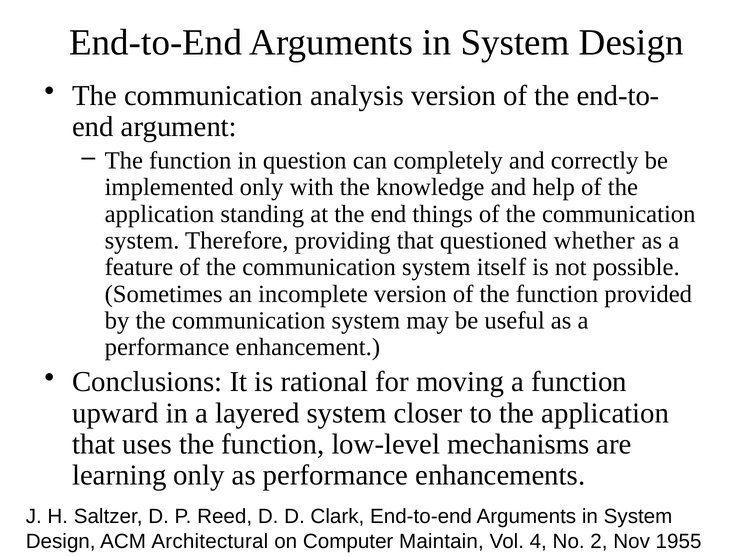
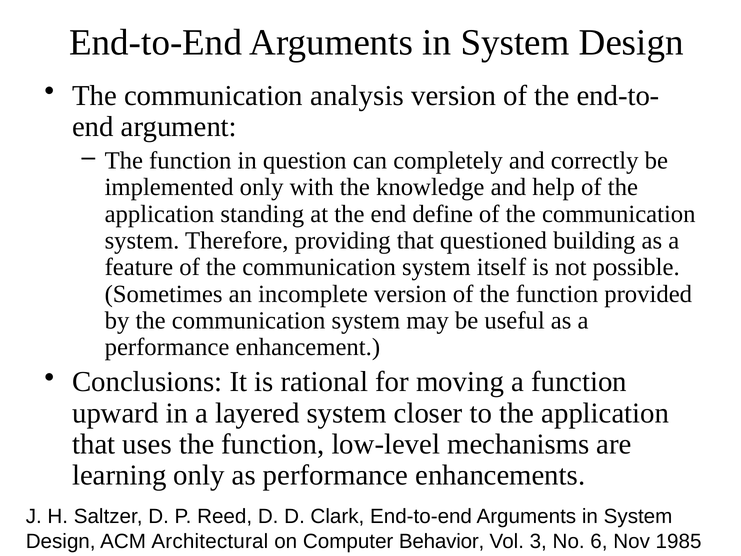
things: things -> define
whether: whether -> building
Maintain: Maintain -> Behavior
4: 4 -> 3
2: 2 -> 6
1955: 1955 -> 1985
